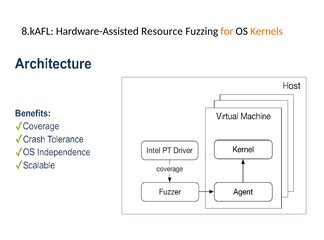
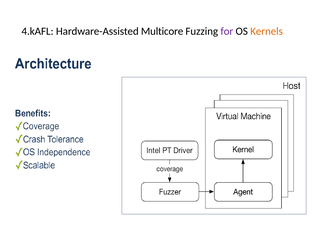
8.kAFL: 8.kAFL -> 4.kAFL
Resource: Resource -> Multicore
for colour: orange -> purple
